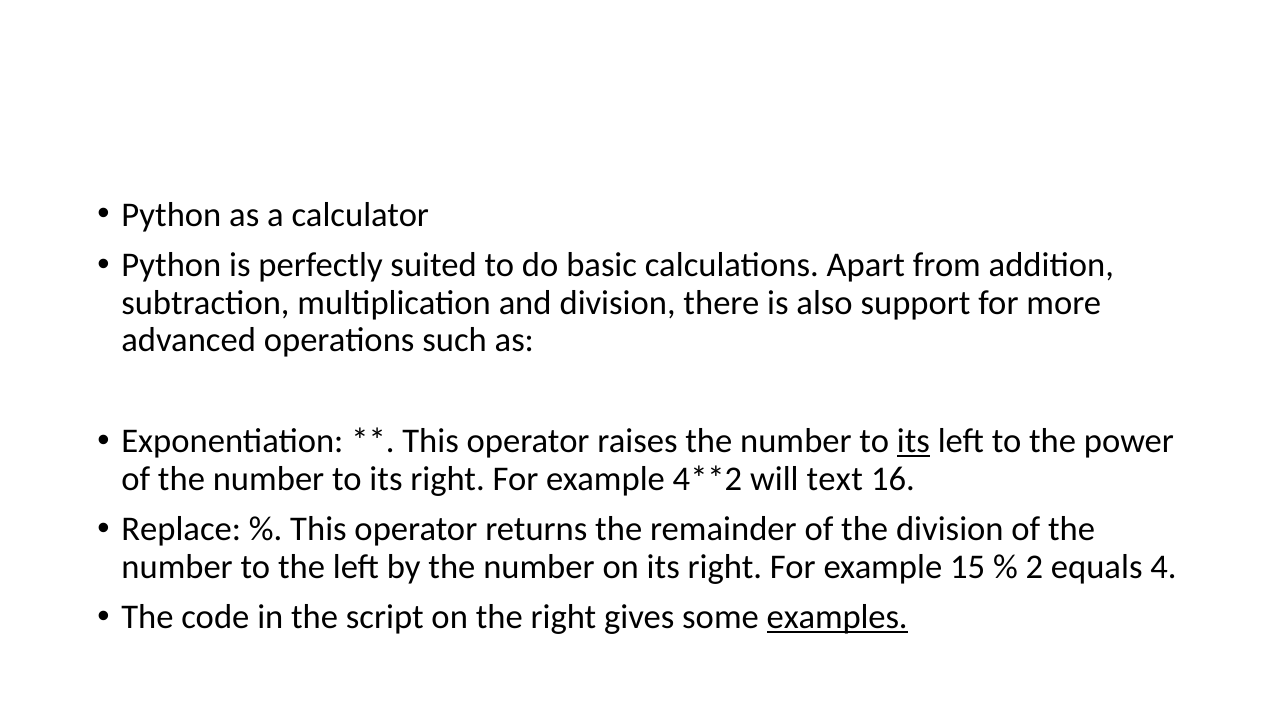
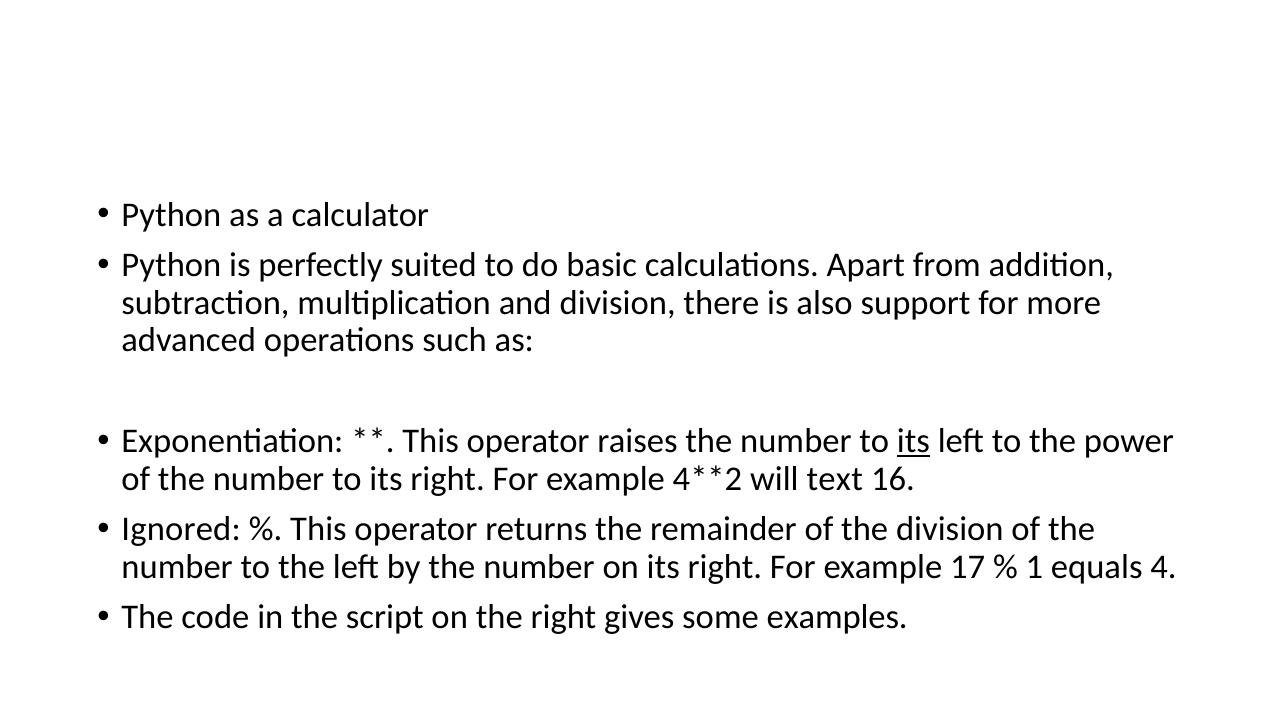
Replace: Replace -> Ignored
15: 15 -> 17
2: 2 -> 1
examples underline: present -> none
